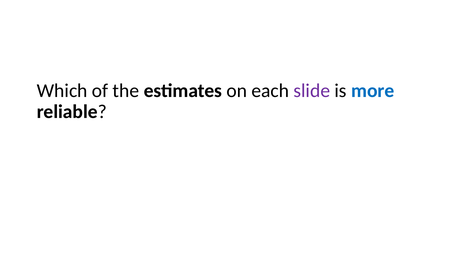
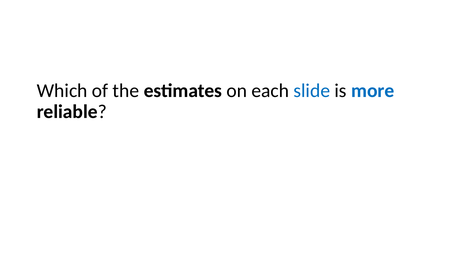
slide colour: purple -> blue
